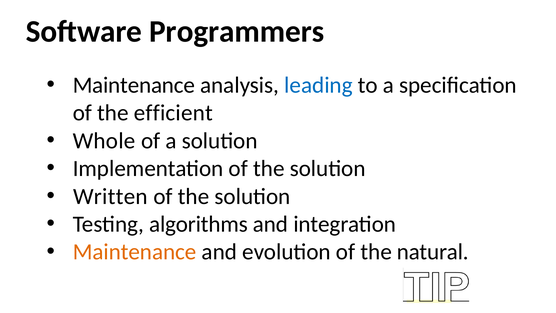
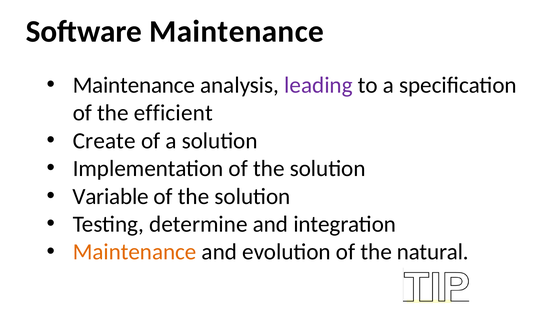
Software Programmers: Programmers -> Maintenance
leading colour: blue -> purple
Whole: Whole -> Create
Written: Written -> Variable
algorithms: algorithms -> determine
